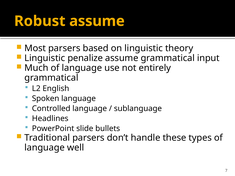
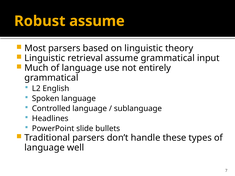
penalize: penalize -> retrieval
